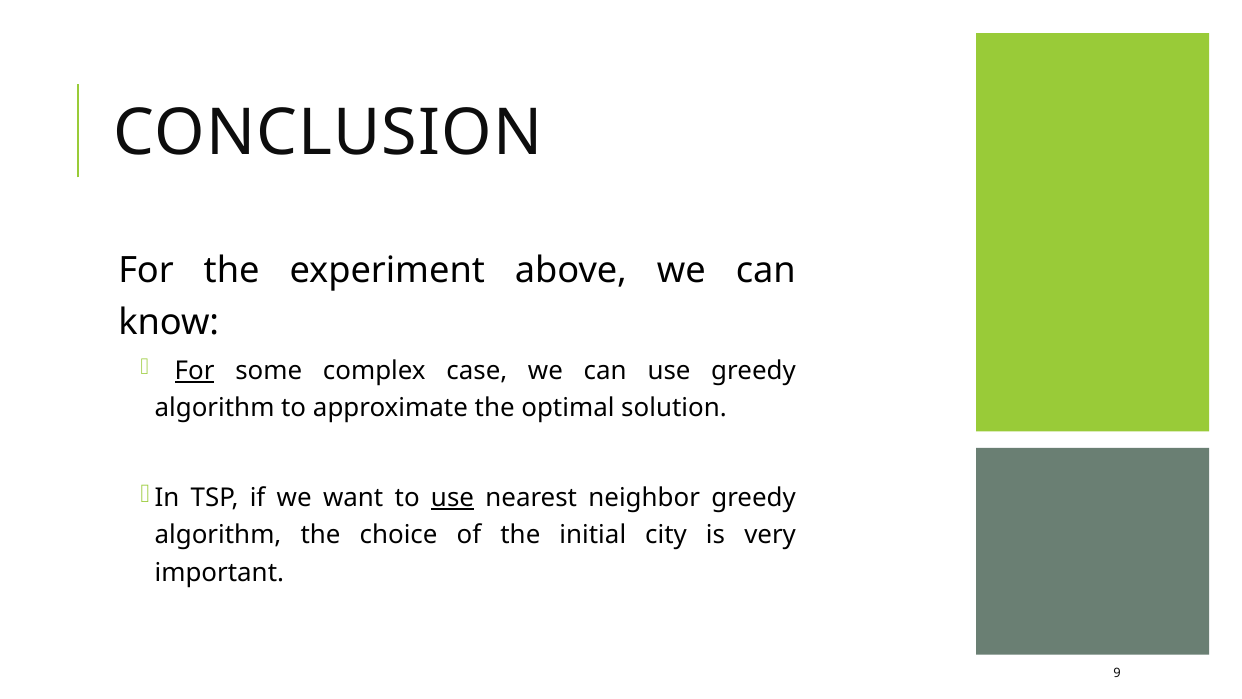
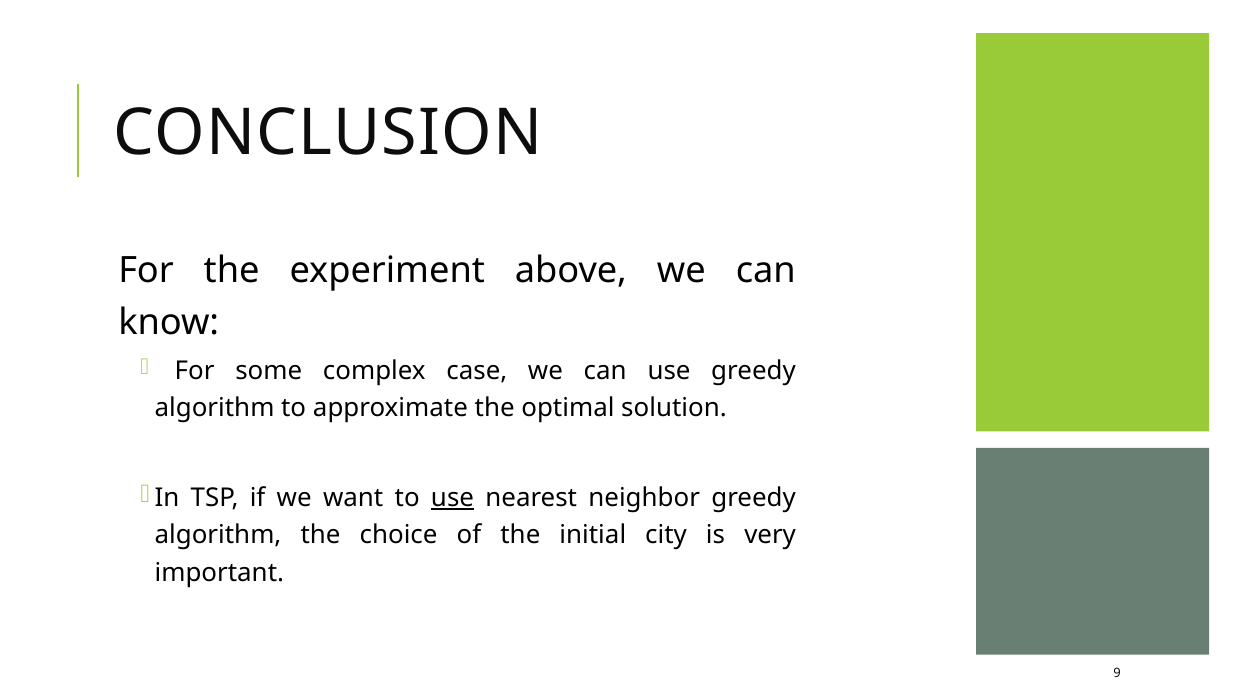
For at (195, 370) underline: present -> none
